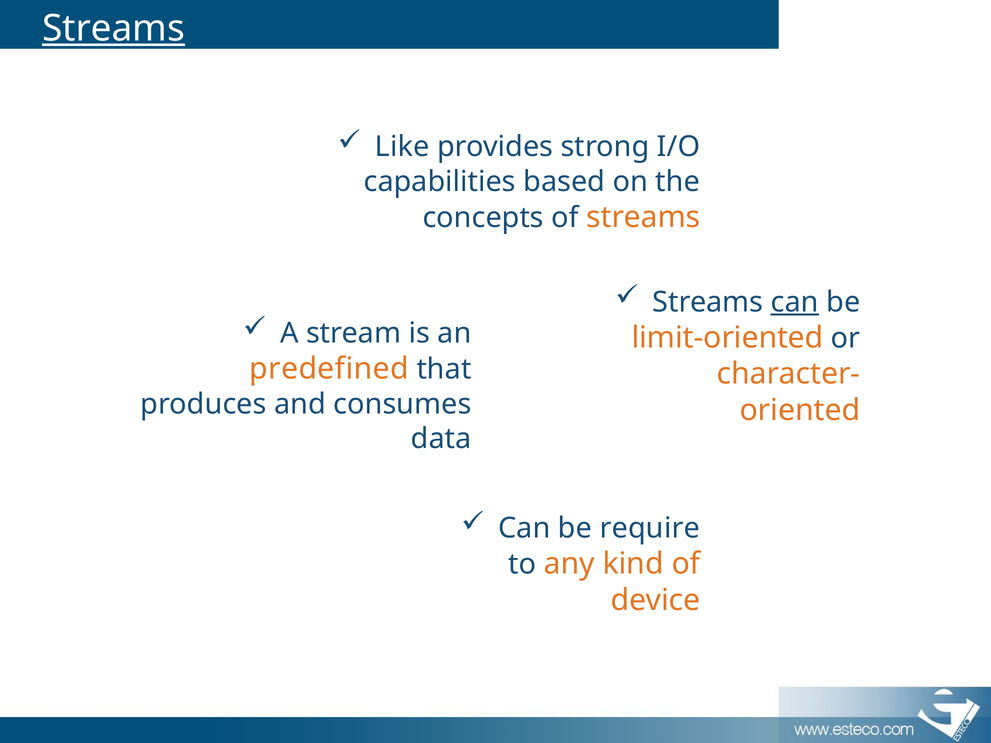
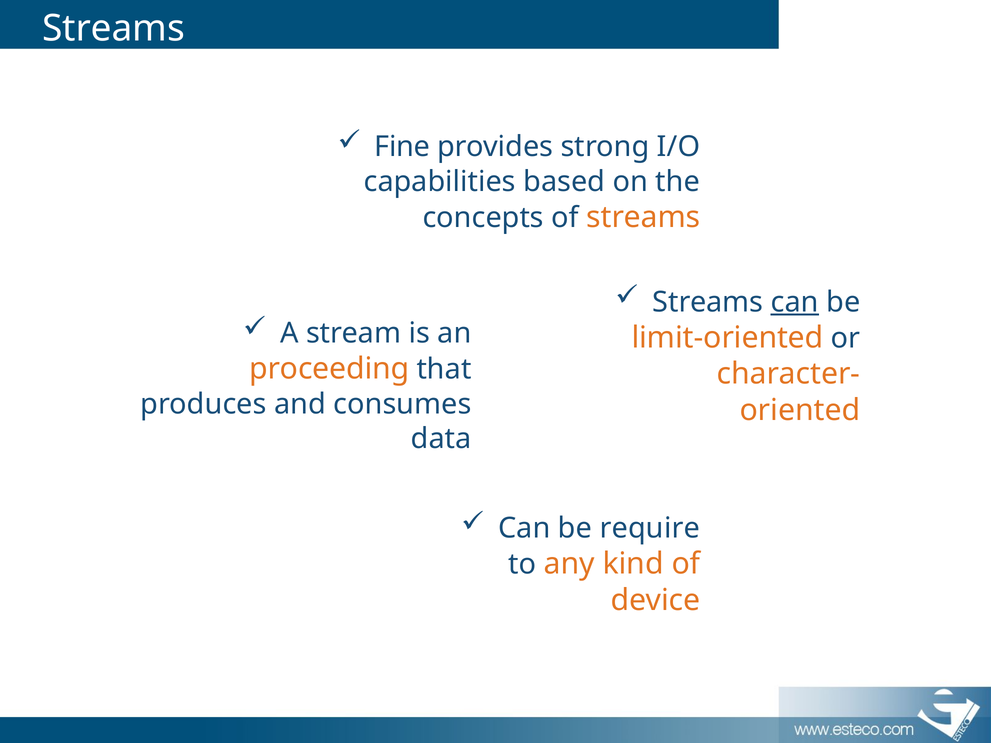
Streams at (114, 29) underline: present -> none
Like: Like -> Fine
predefined: predefined -> proceeding
